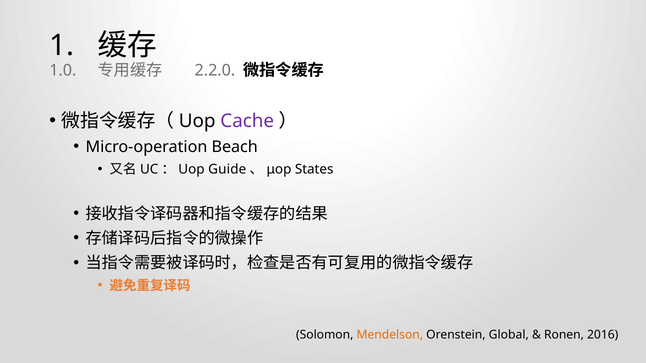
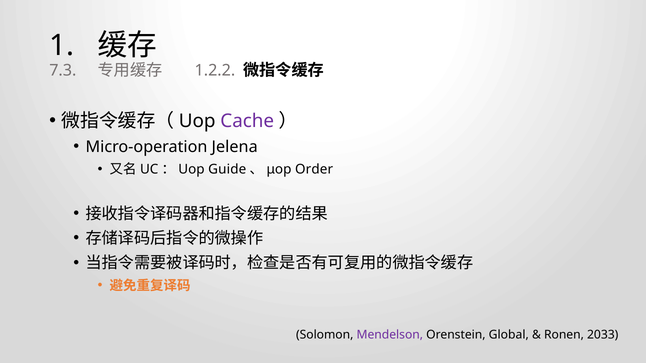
1.0: 1.0 -> 7.3
2.2.0: 2.2.0 -> 1.2.2
Beach: Beach -> Jelena
States: States -> Order
Mendelson colour: orange -> purple
2016: 2016 -> 2033
